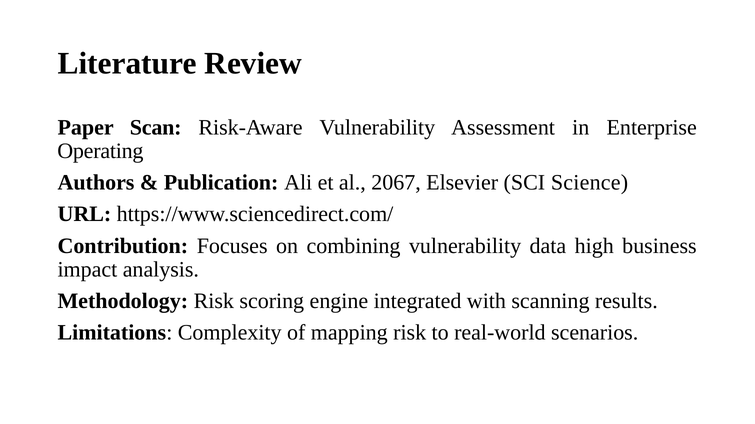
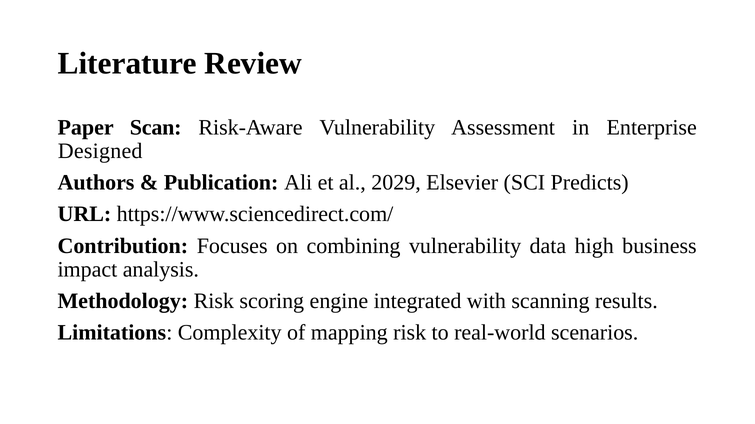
Operating: Operating -> Designed
2067: 2067 -> 2029
Science: Science -> Predicts
